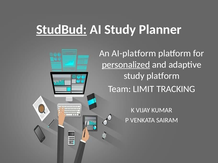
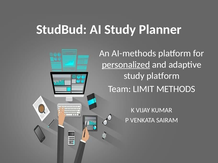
StudBud underline: present -> none
AI-platform: AI-platform -> AI-methods
TRACKING: TRACKING -> METHODS
